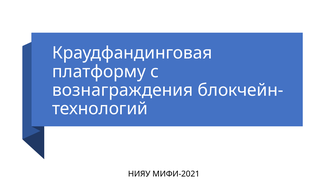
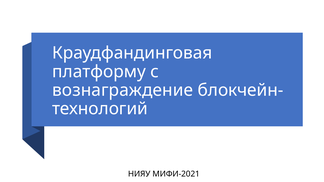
вознаграждения: вознаграждения -> вознаграждение
